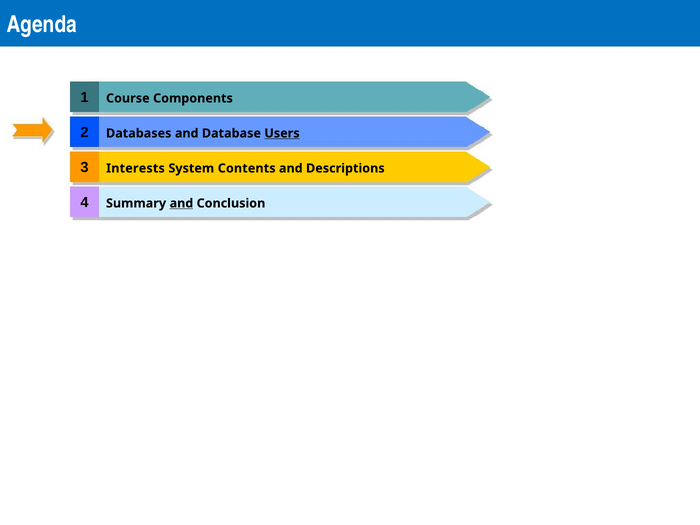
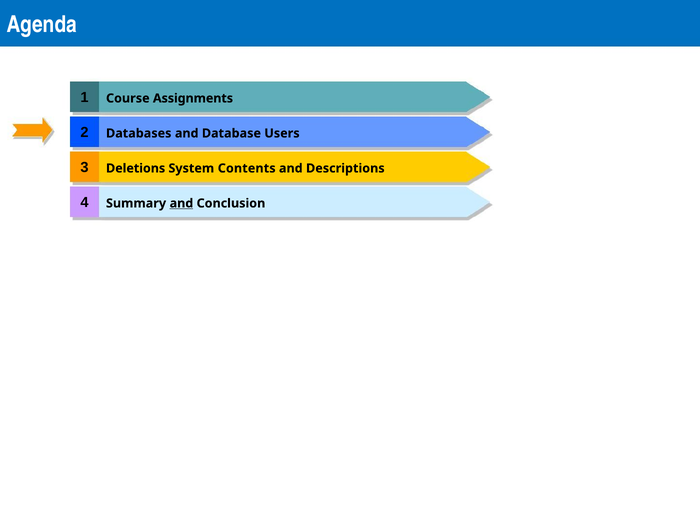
Components: Components -> Assignments
Users underline: present -> none
Interests: Interests -> Deletions
